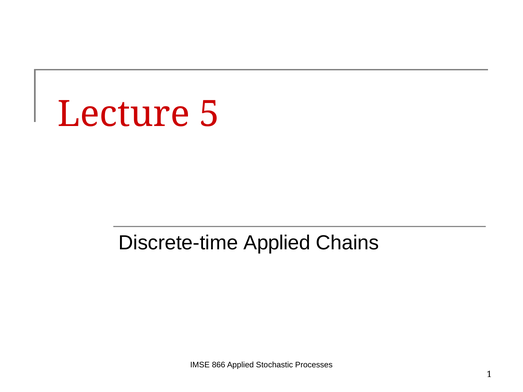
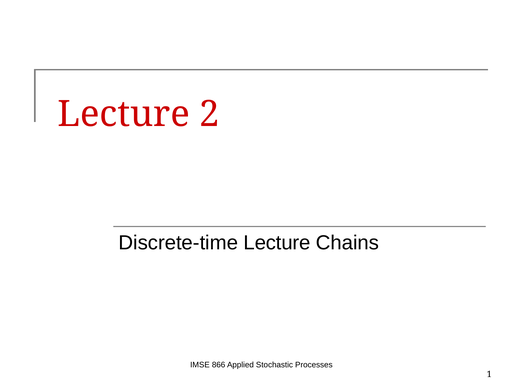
5: 5 -> 2
Discrete-time Applied: Applied -> Lecture
